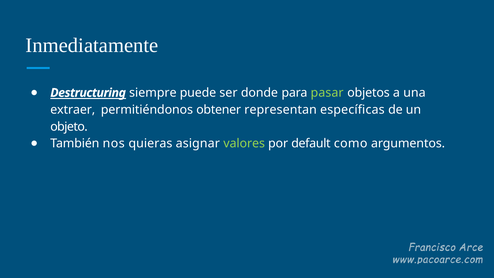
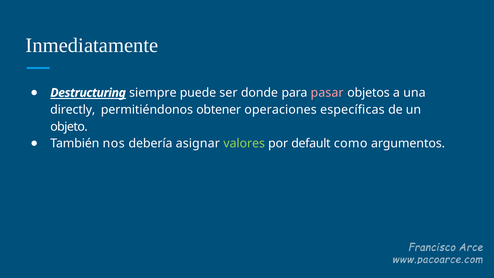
pasar colour: light green -> pink
extraer: extraer -> directly
representan: representan -> operaciones
quieras: quieras -> debería
